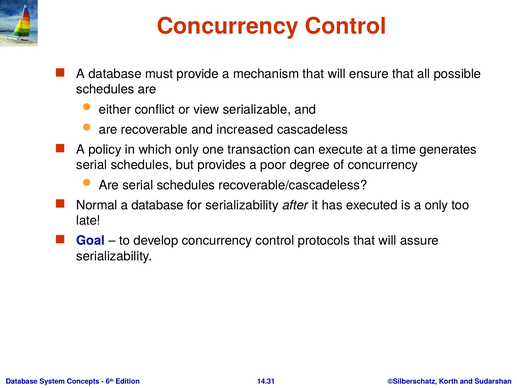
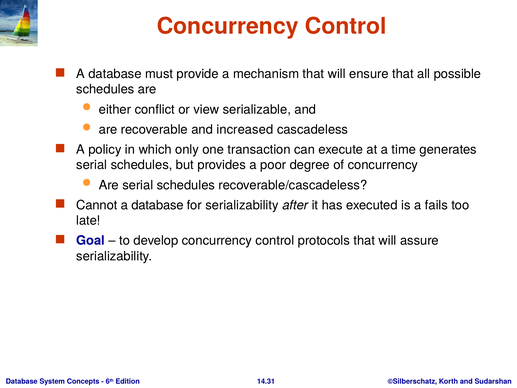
Normal: Normal -> Cannot
a only: only -> fails
